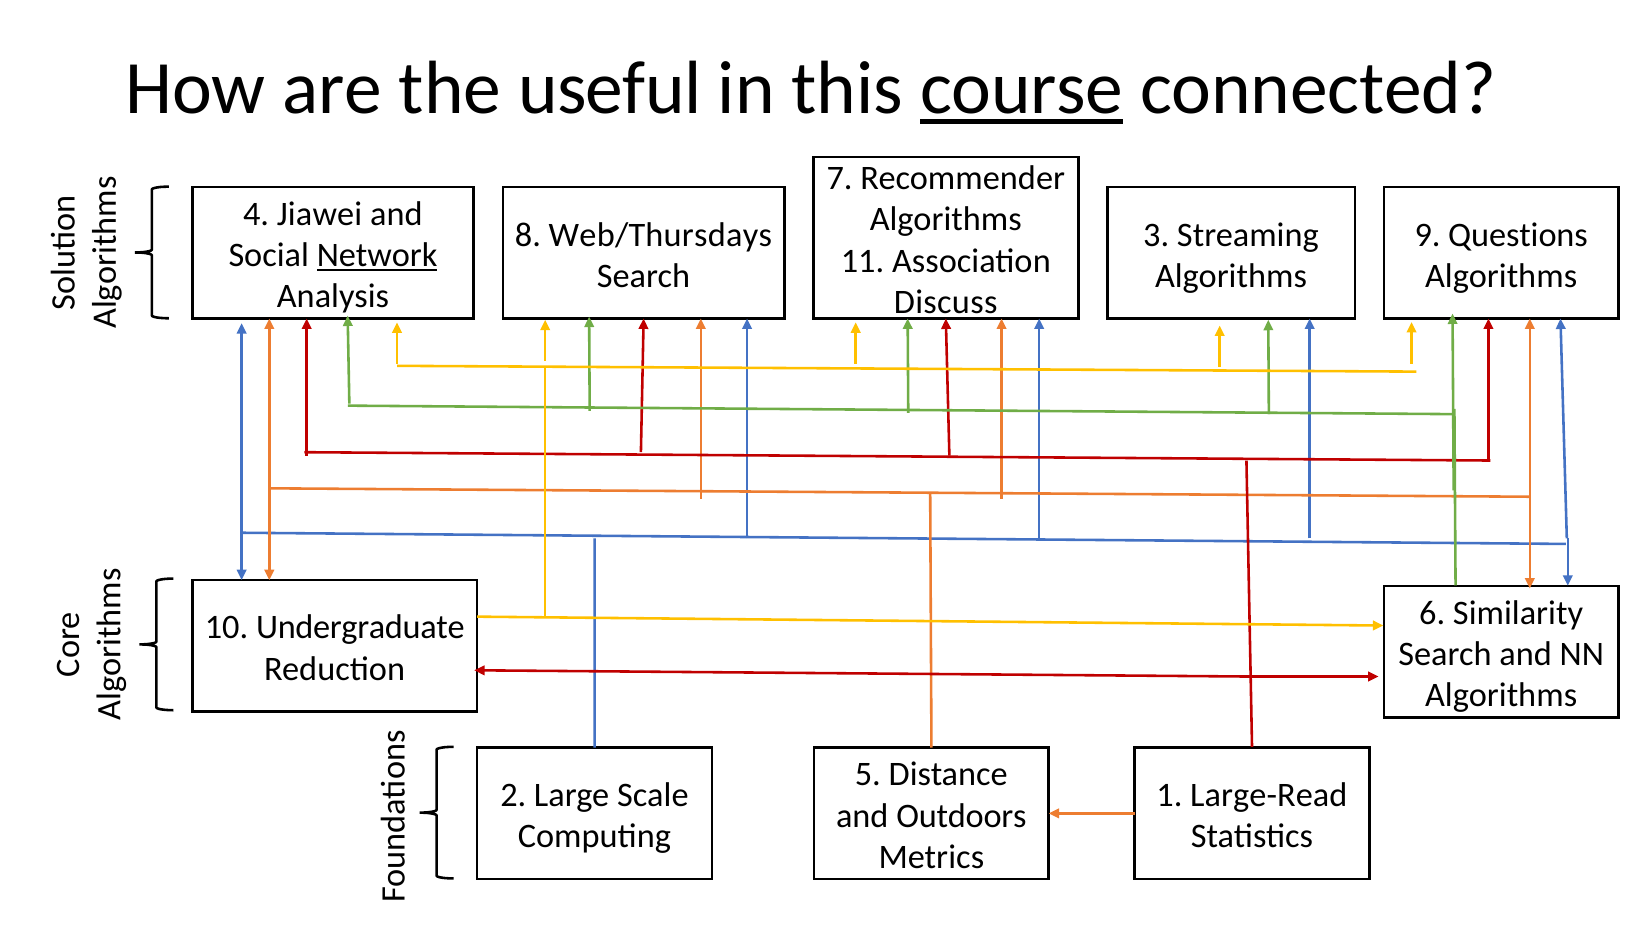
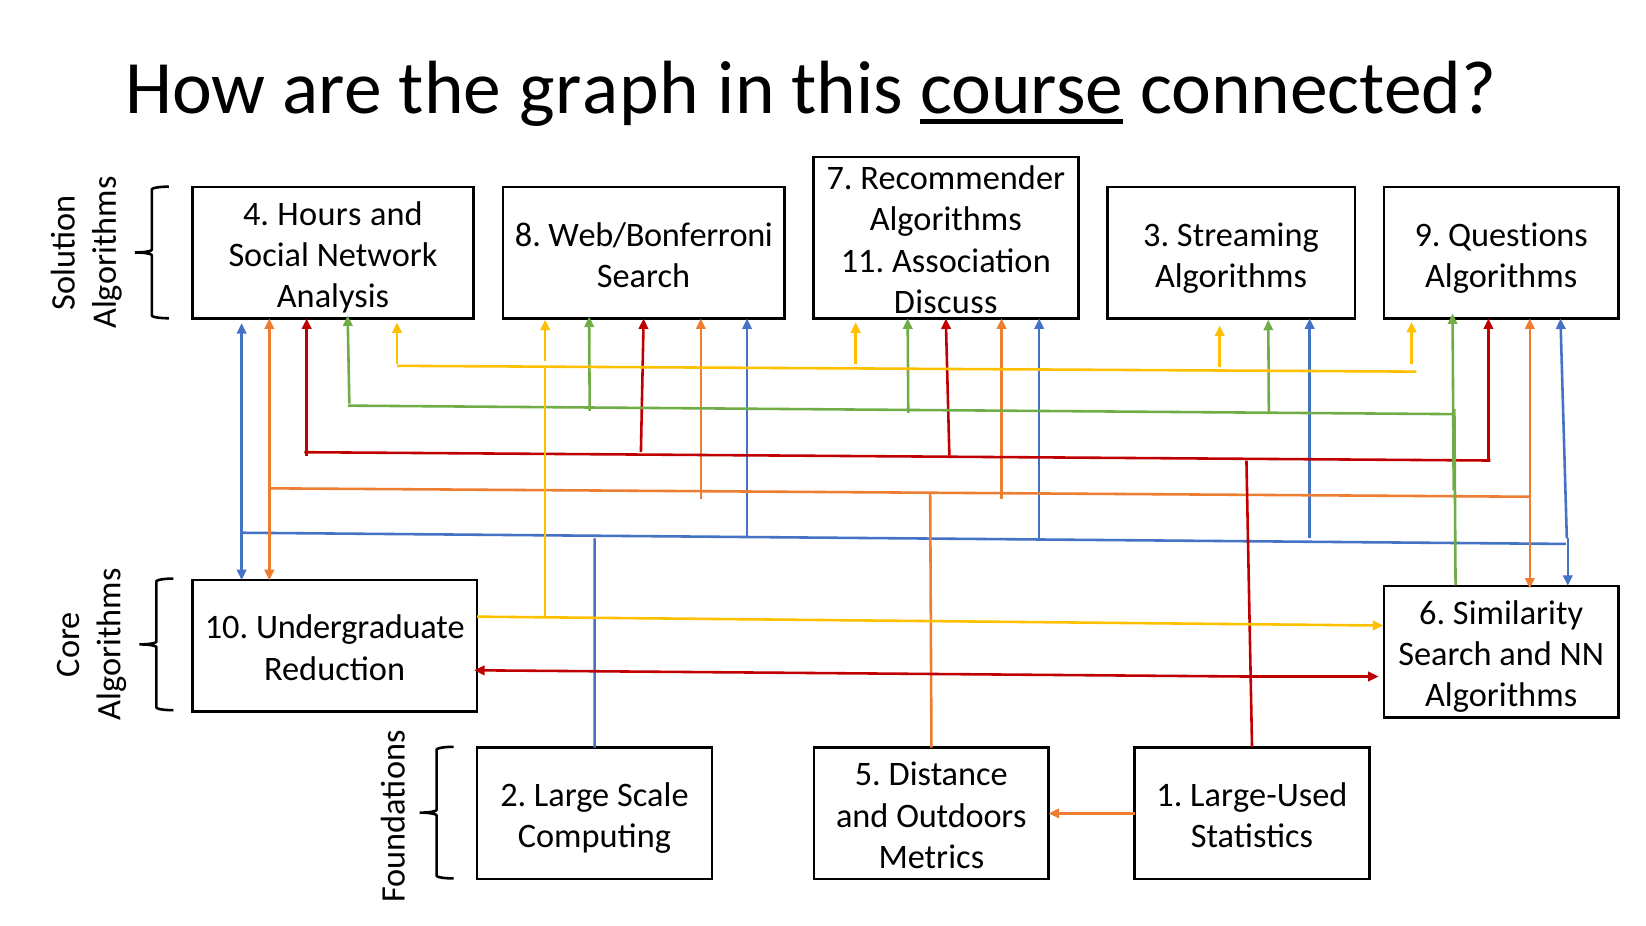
useful: useful -> graph
Jiawei: Jiawei -> Hours
Web/Thursdays: Web/Thursdays -> Web/Bonferroni
Network underline: present -> none
Large-Read: Large-Read -> Large-Used
